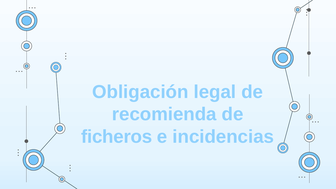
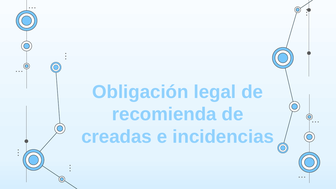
ficheros: ficheros -> creadas
